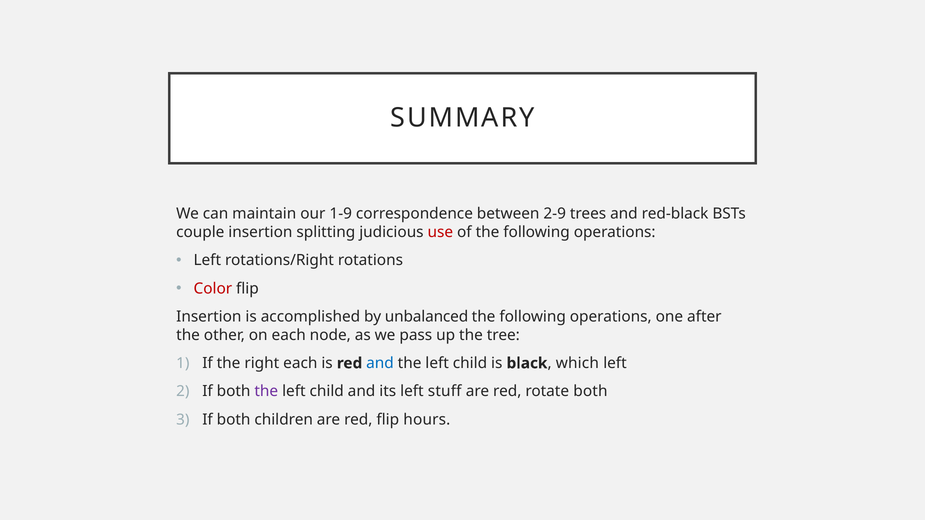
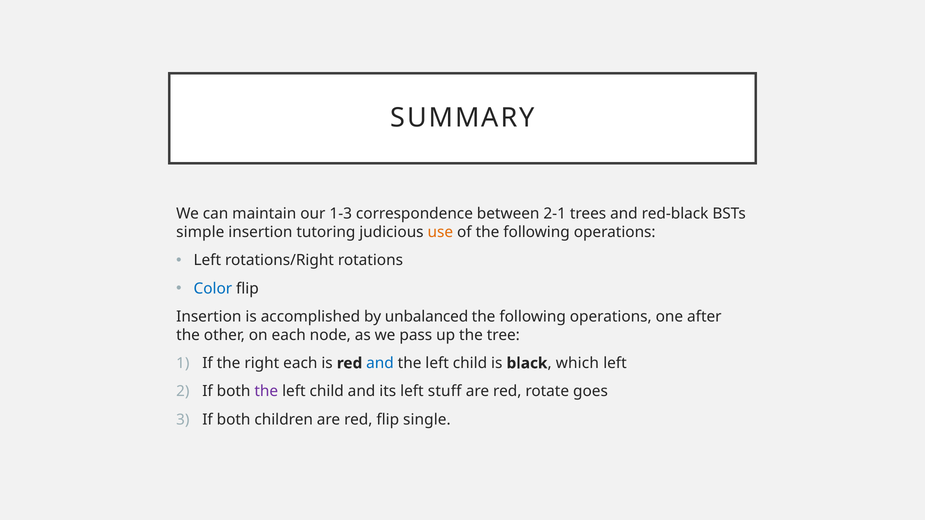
1-9: 1-9 -> 1-3
2-9: 2-9 -> 2-1
couple: couple -> simple
splitting: splitting -> tutoring
use colour: red -> orange
Color colour: red -> blue
rotate both: both -> goes
hours: hours -> single
